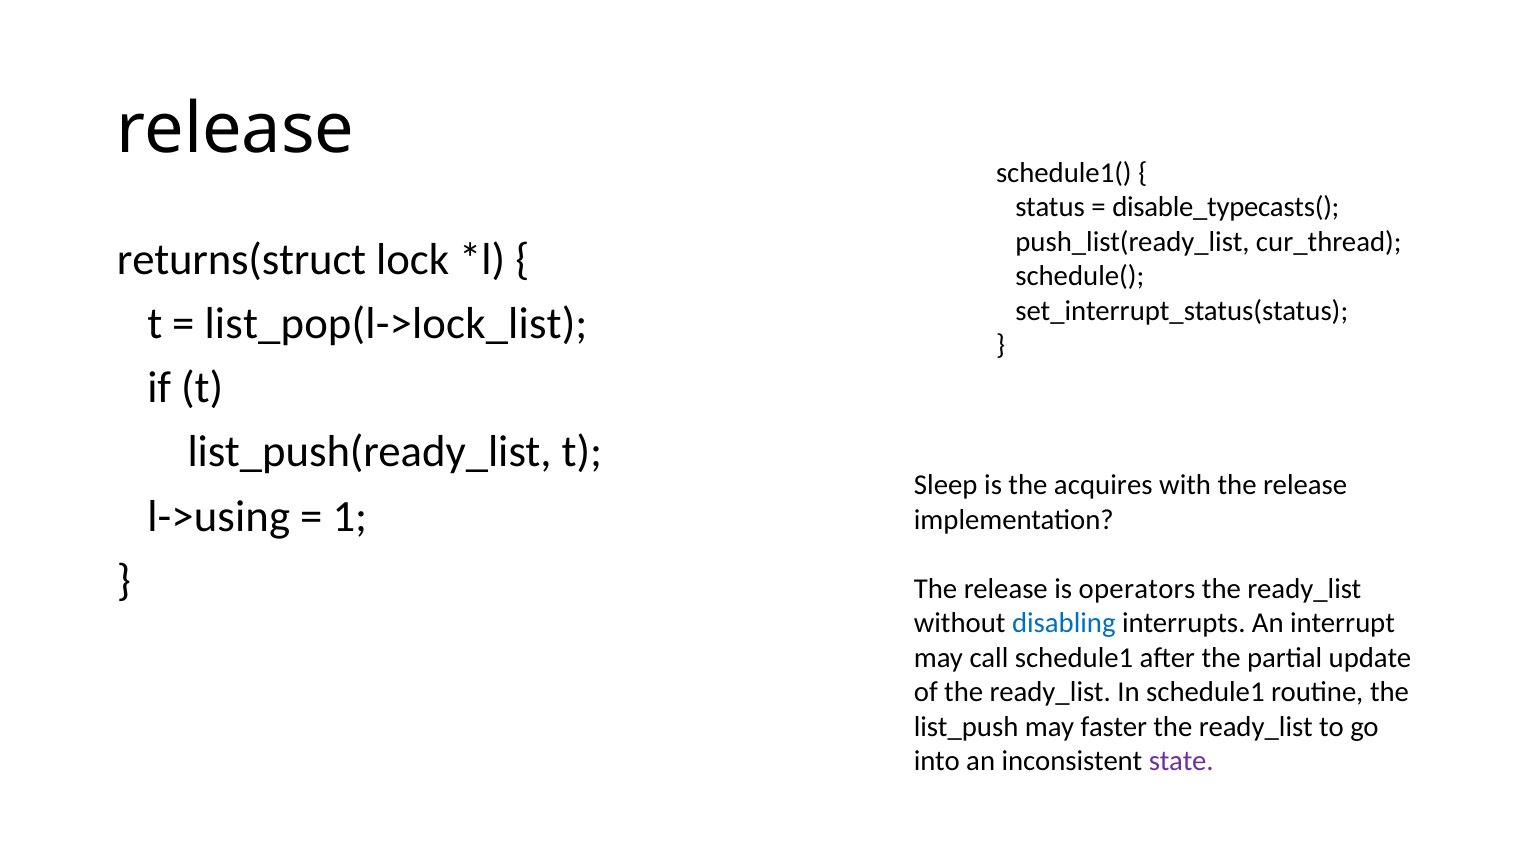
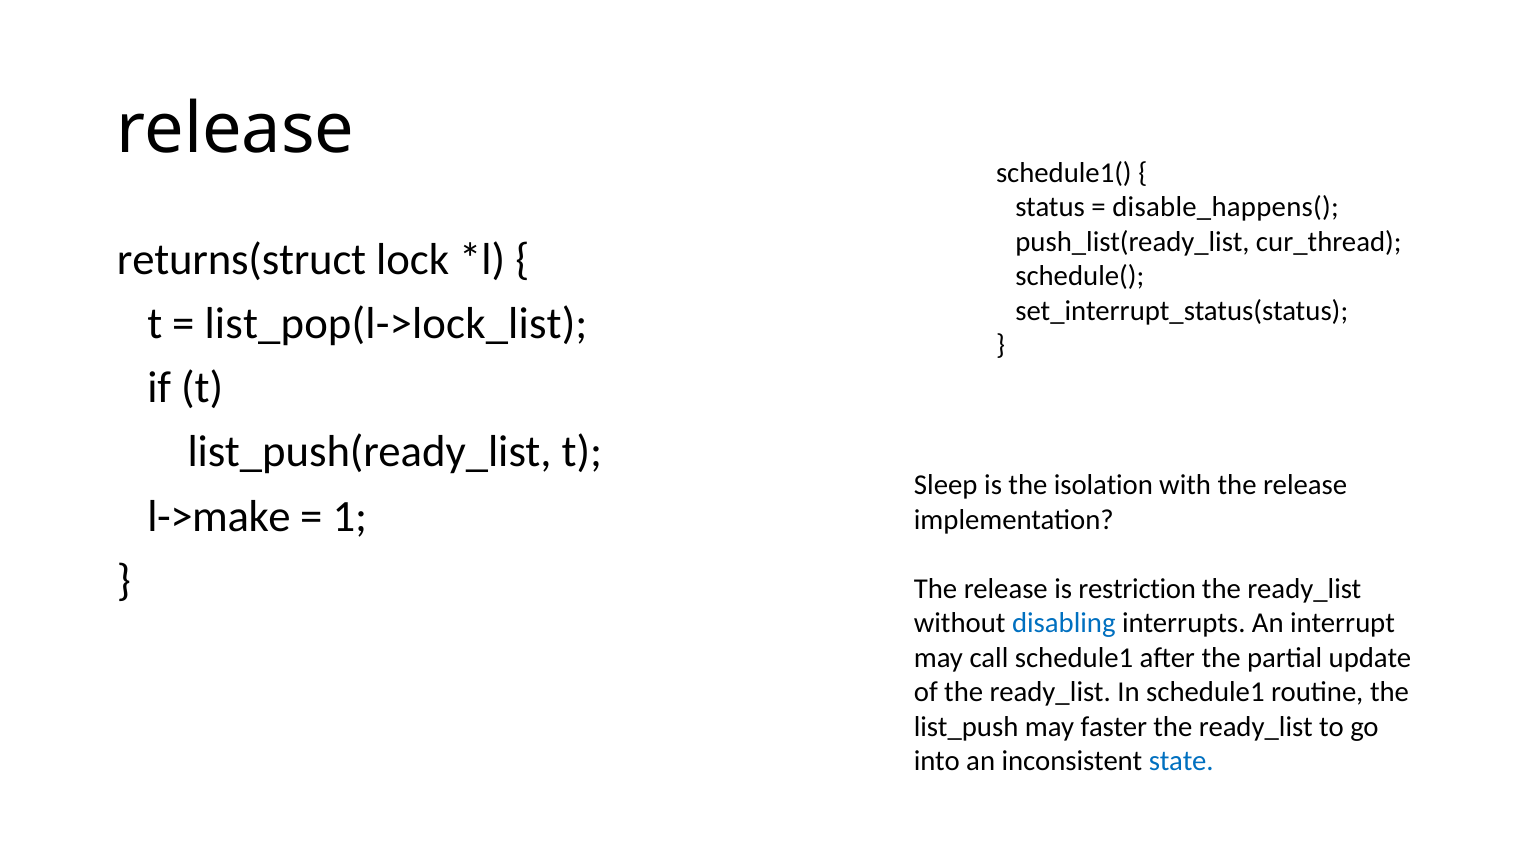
disable_typecasts(: disable_typecasts( -> disable_happens(
acquires: acquires -> isolation
l->using: l->using -> l->make
operators: operators -> restriction
state colour: purple -> blue
